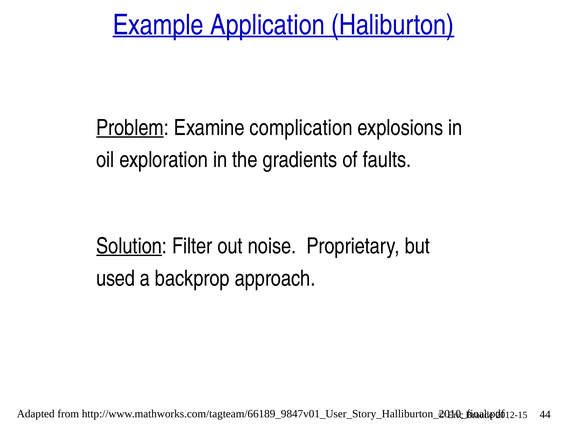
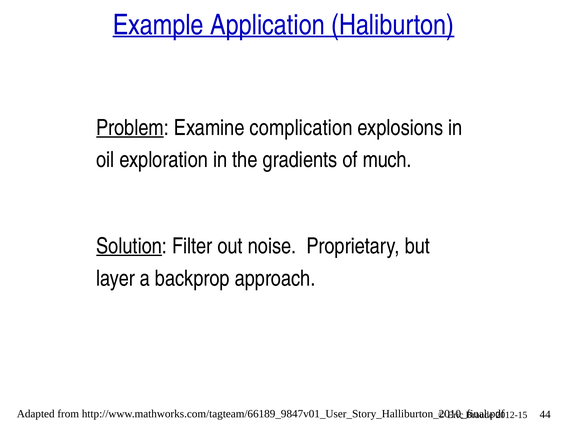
faults: faults -> much
used: used -> layer
